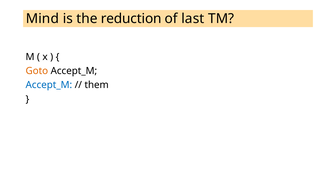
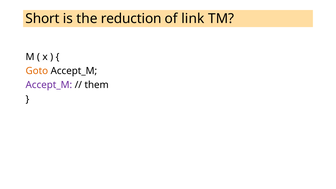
Mind: Mind -> Short
last: last -> link
Accept_M at (49, 85) colour: blue -> purple
